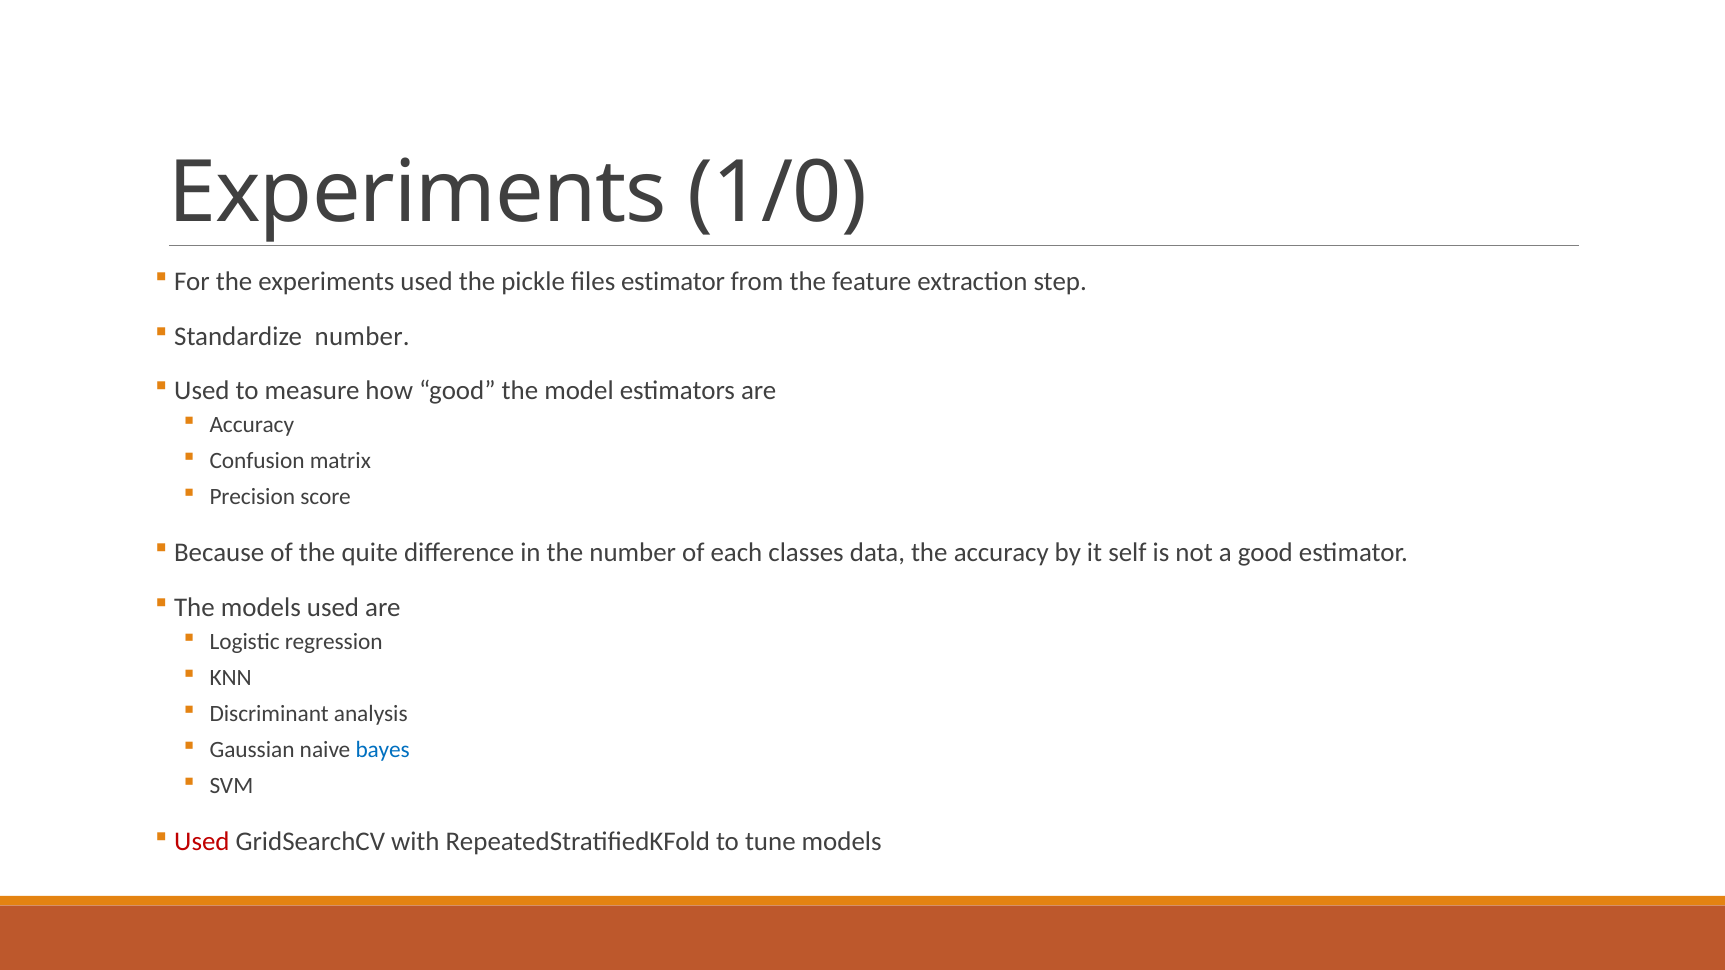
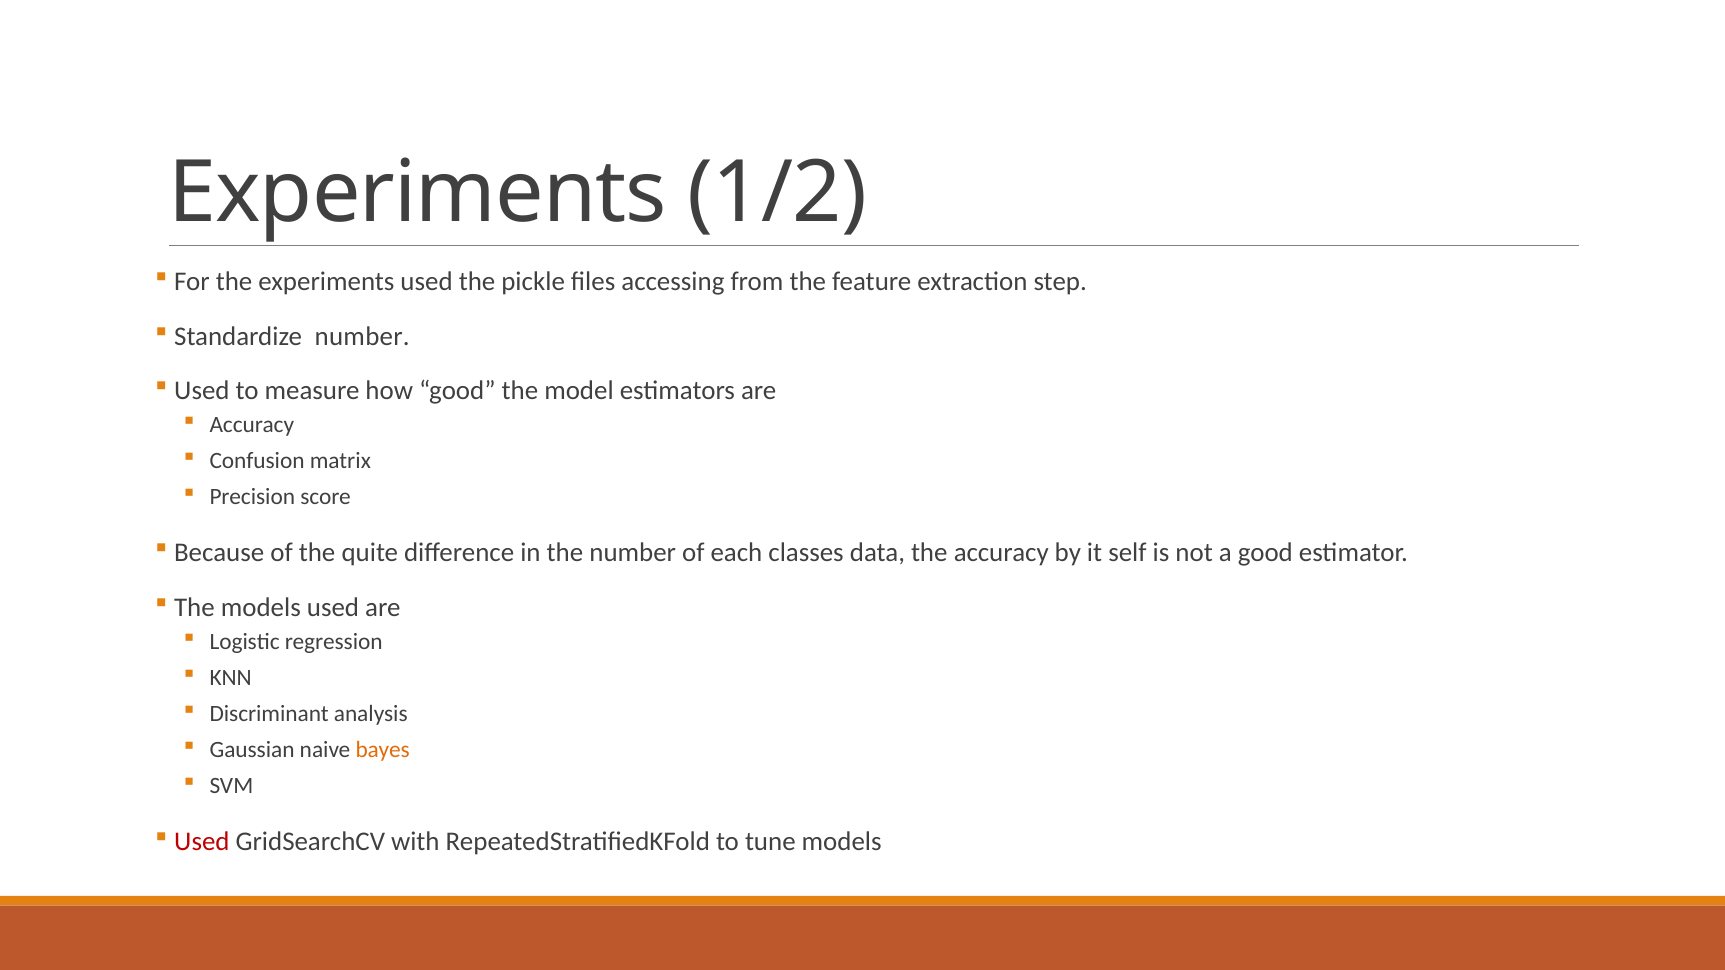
1/0: 1/0 -> 1/2
files estimator: estimator -> accessing
bayes colour: blue -> orange
